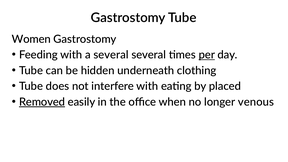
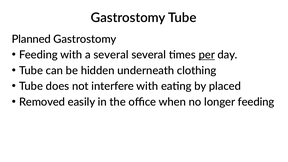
Women: Women -> Planned
Removed underline: present -> none
longer venous: venous -> feeding
